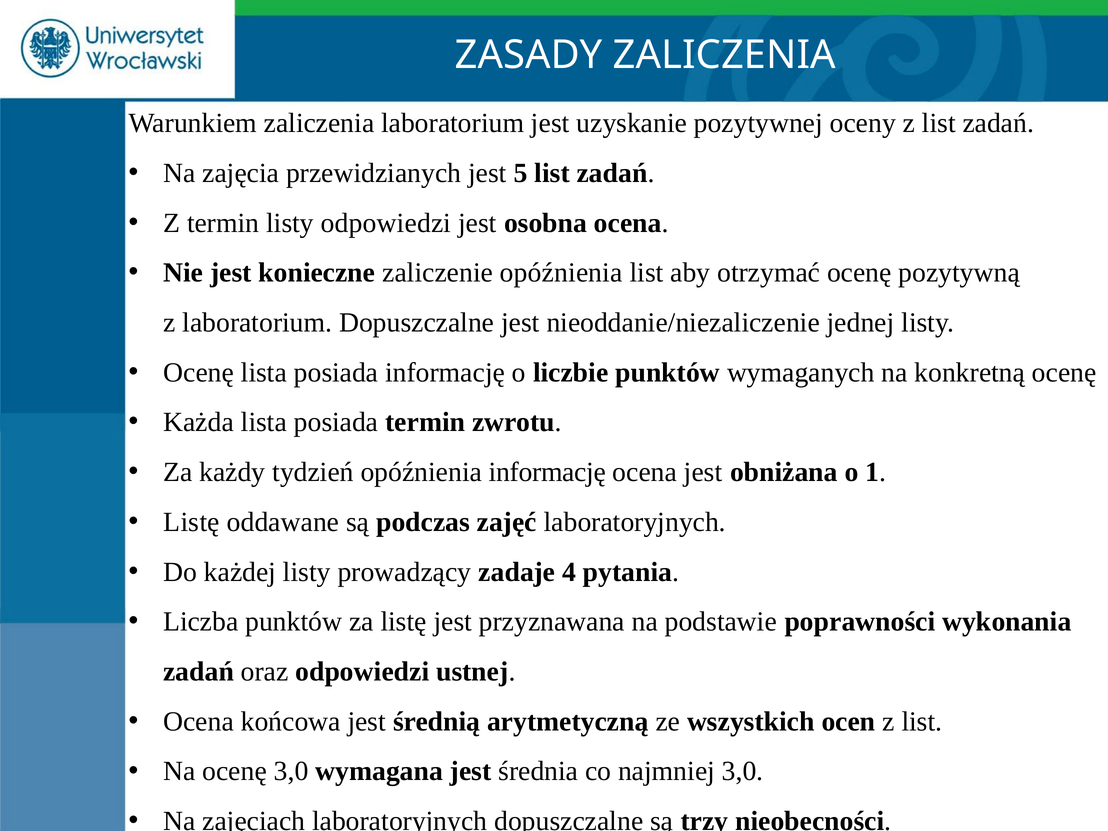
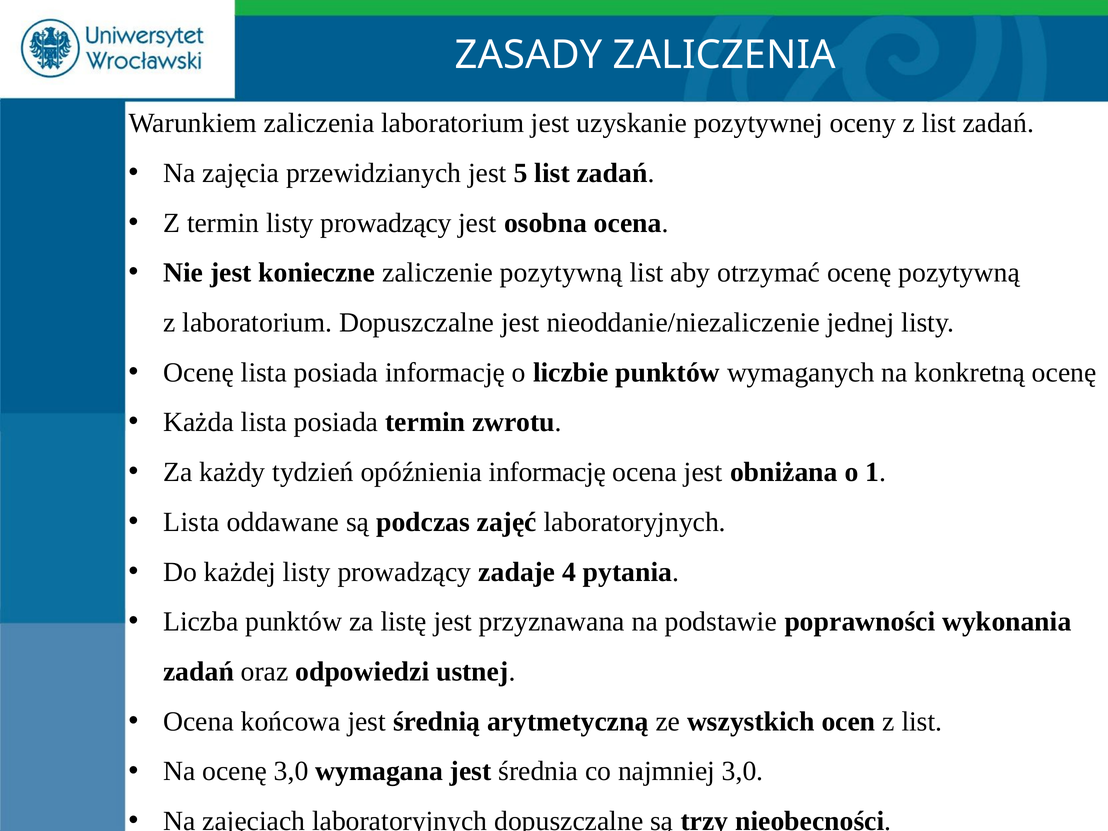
odpowiedzi at (386, 223): odpowiedzi -> prowadzący
zaliczenie opóźnienia: opóźnienia -> pozytywną
Listę at (192, 522): Listę -> Lista
